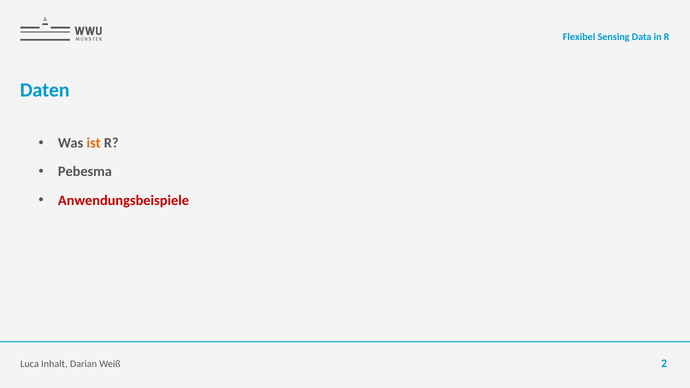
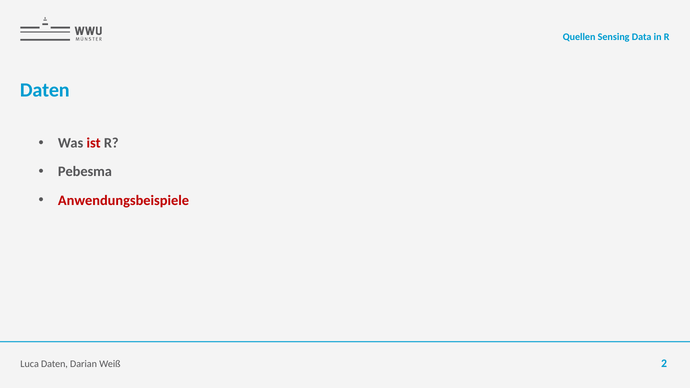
Flexibel: Flexibel -> Quellen
ist colour: orange -> red
Luca Inhalt: Inhalt -> Daten
